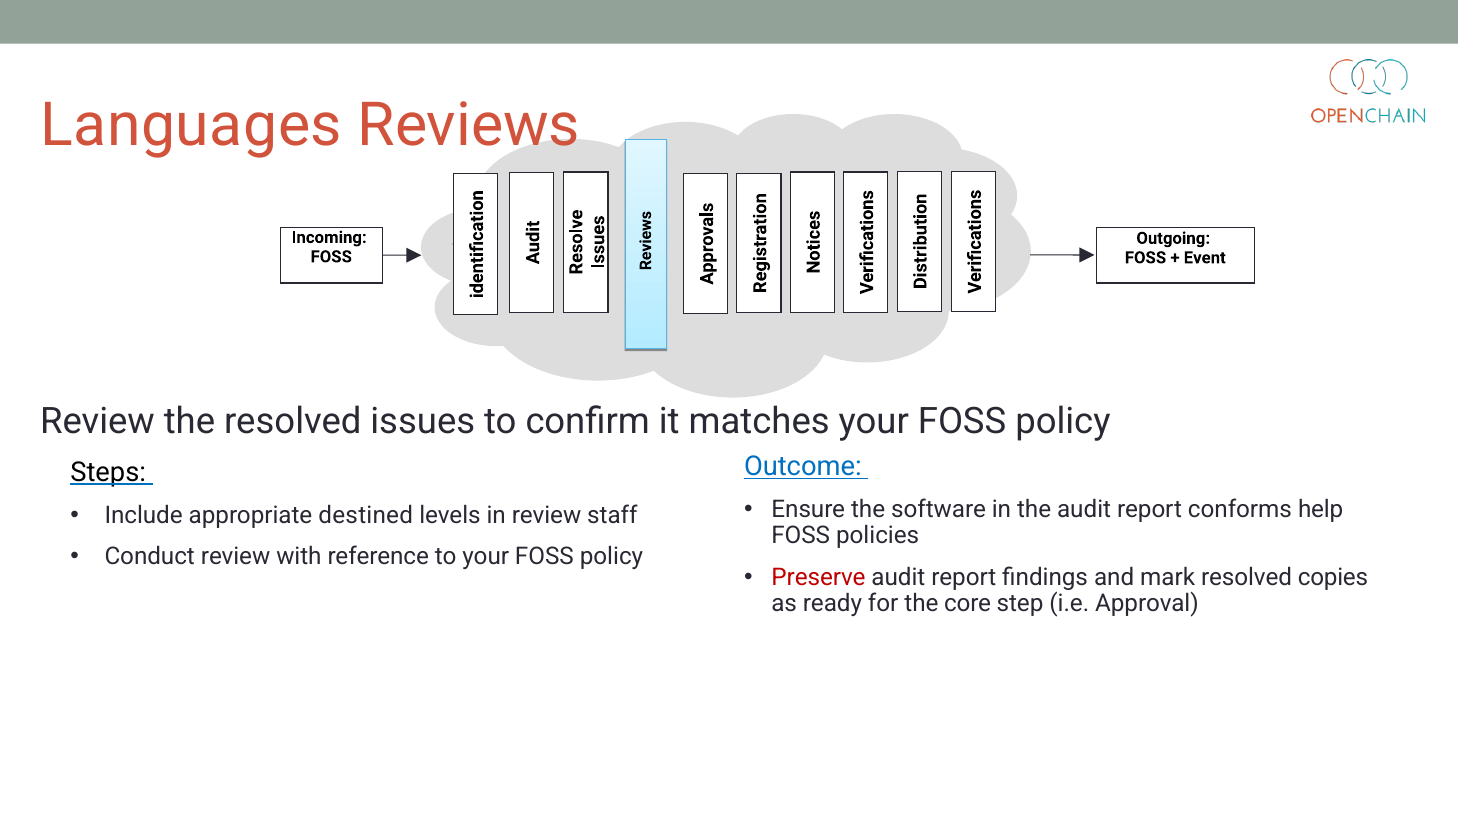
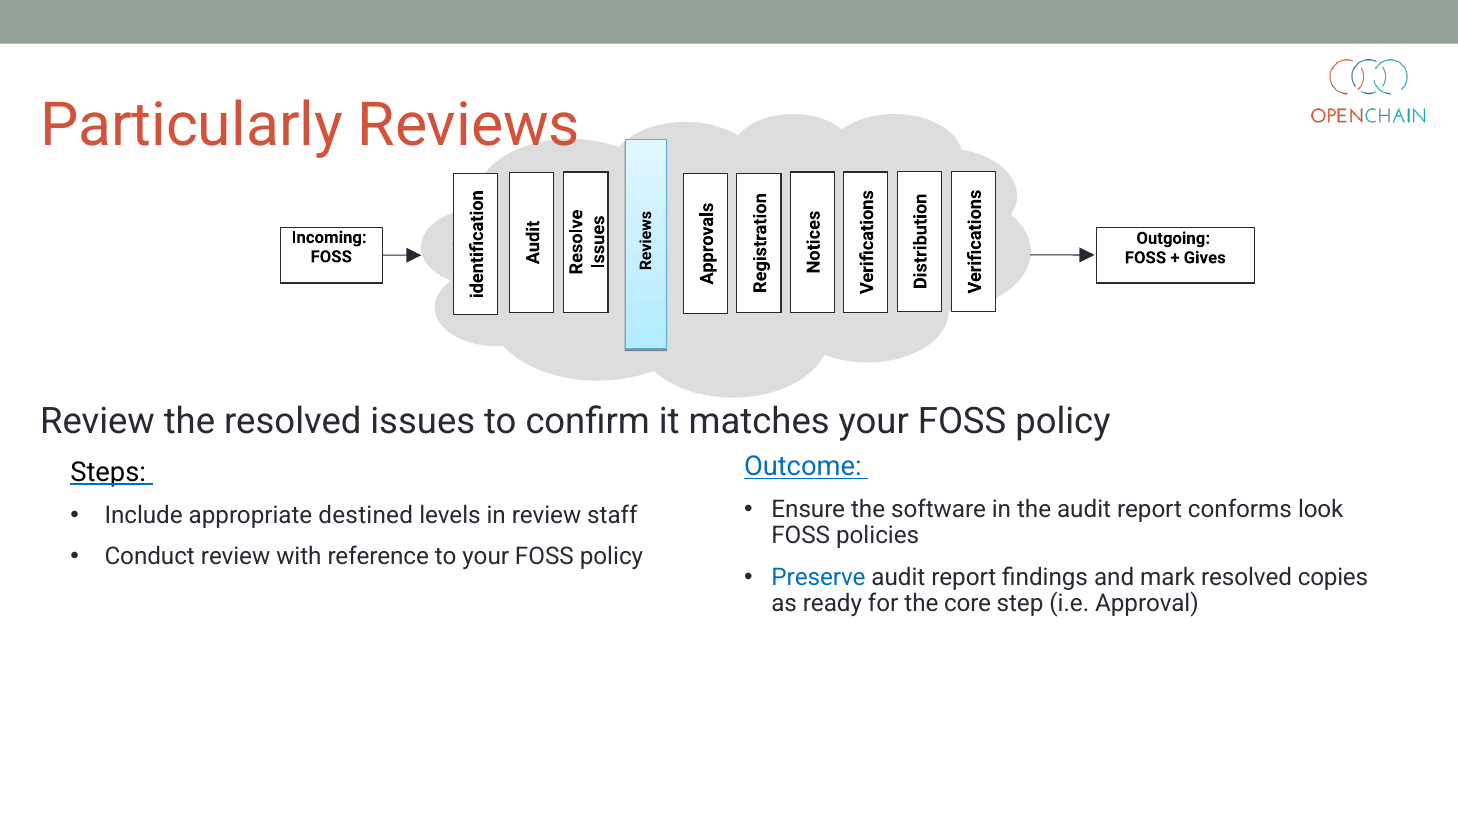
Languages: Languages -> Particularly
Event: Event -> Gives
help: help -> look
Preserve colour: red -> blue
